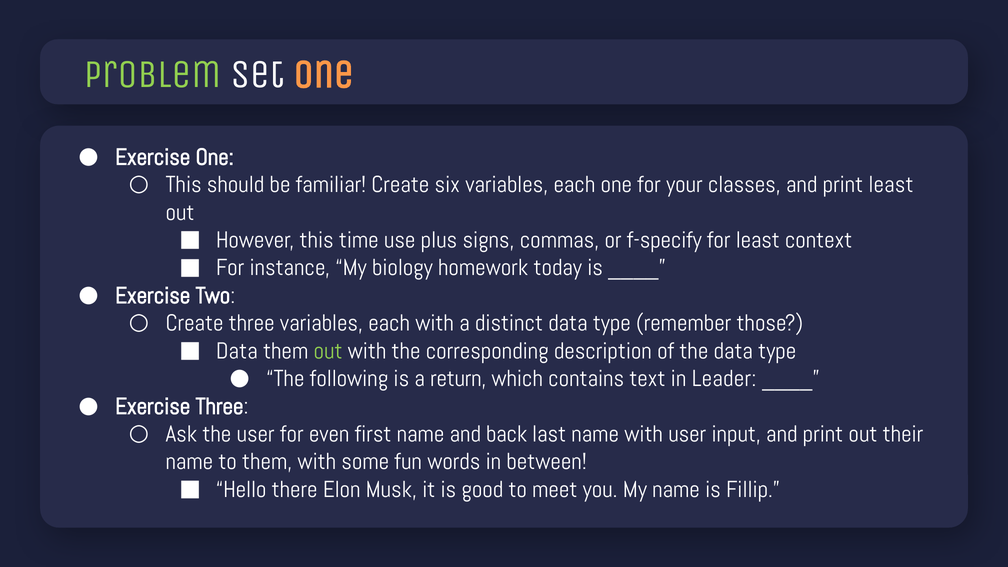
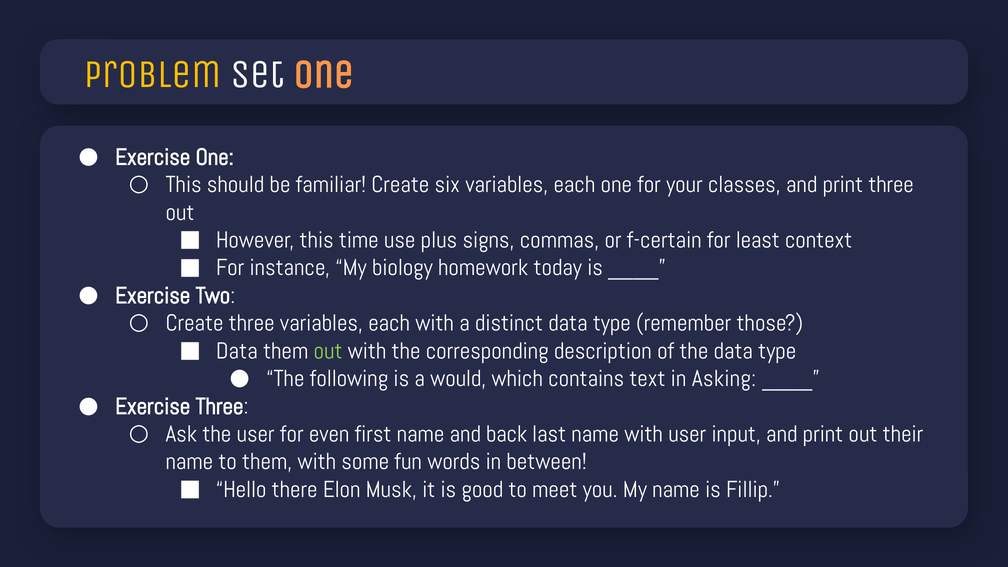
Problem colour: light green -> yellow
print least: least -> three
f-specify: f-specify -> f-certain
return: return -> would
Leader: Leader -> Asking
